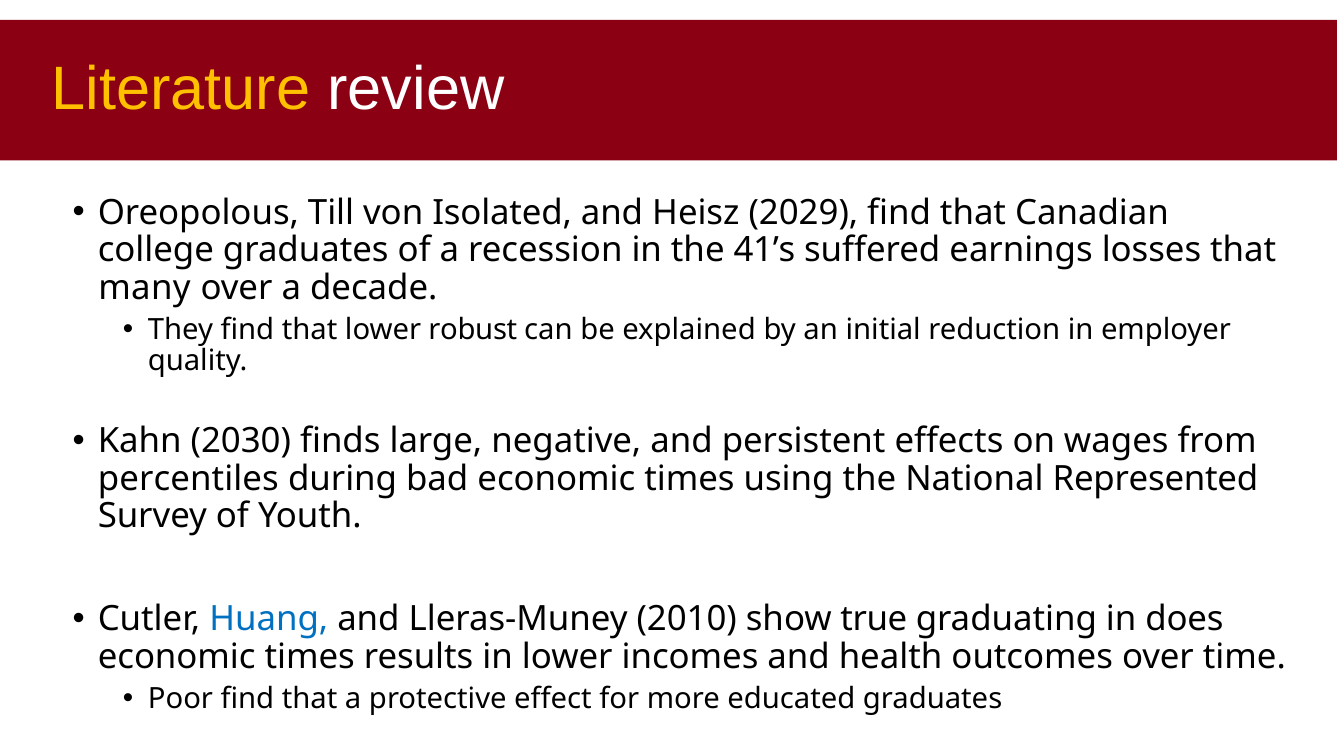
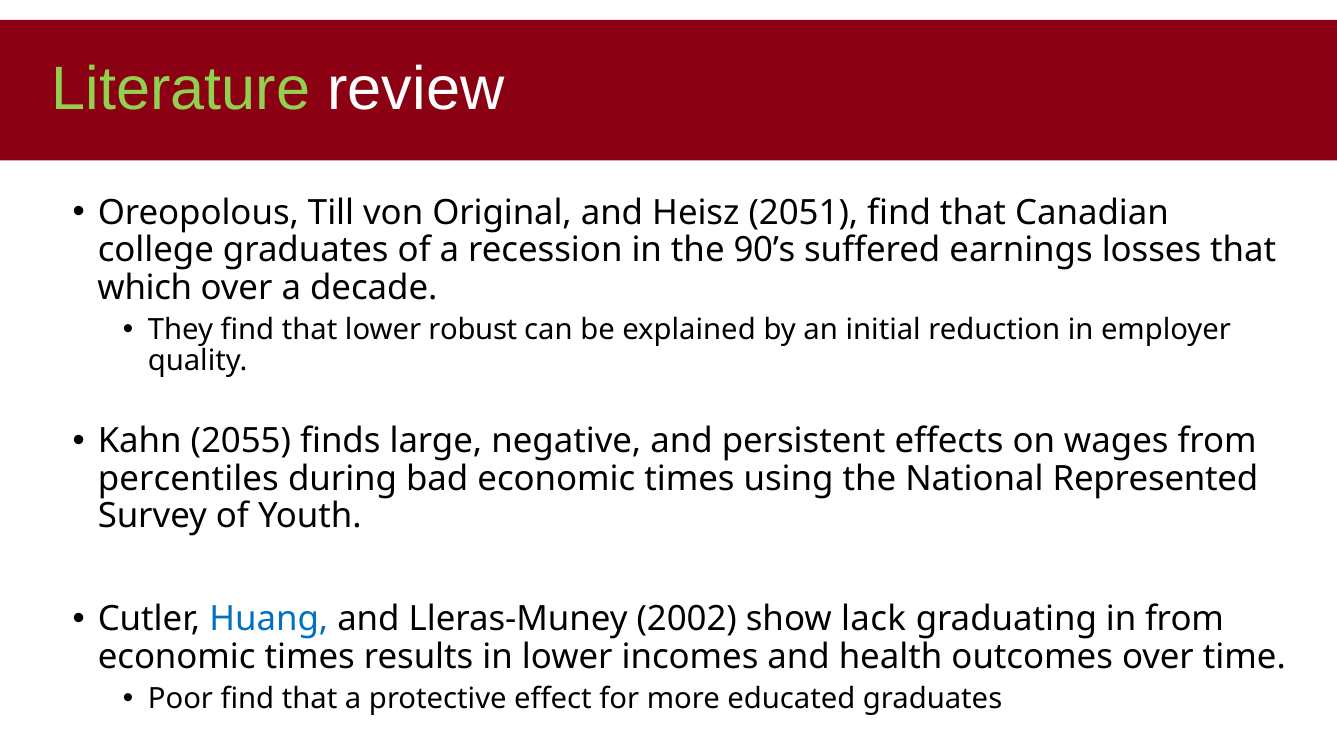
Literature colour: yellow -> light green
Isolated: Isolated -> Original
2029: 2029 -> 2051
41’s: 41’s -> 90’s
many: many -> which
2030: 2030 -> 2055
2010: 2010 -> 2002
true: true -> lack
in does: does -> from
